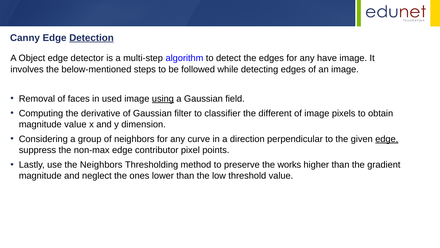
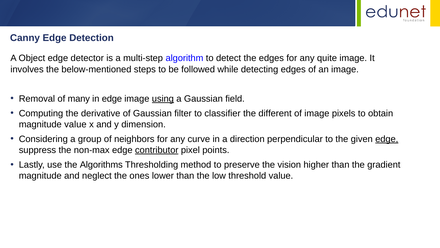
Detection underline: present -> none
have: have -> quite
faces: faces -> many
in used: used -> edge
contributor underline: none -> present
the Neighbors: Neighbors -> Algorithms
works: works -> vision
